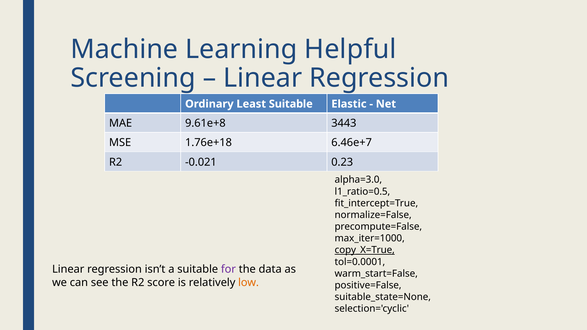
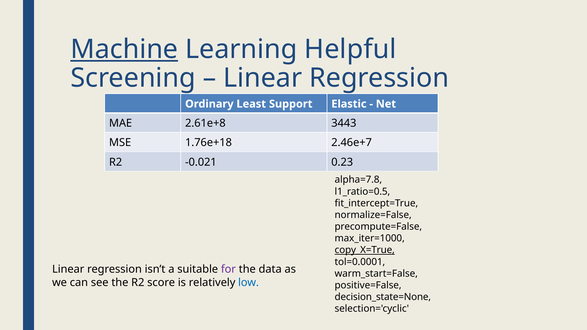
Machine underline: none -> present
Least Suitable: Suitable -> Support
9.61e+8: 9.61e+8 -> 2.61e+8
6.46e+7: 6.46e+7 -> 2.46e+7
alpha=3.0: alpha=3.0 -> alpha=7.8
low colour: orange -> blue
suitable_state=None: suitable_state=None -> decision_state=None
